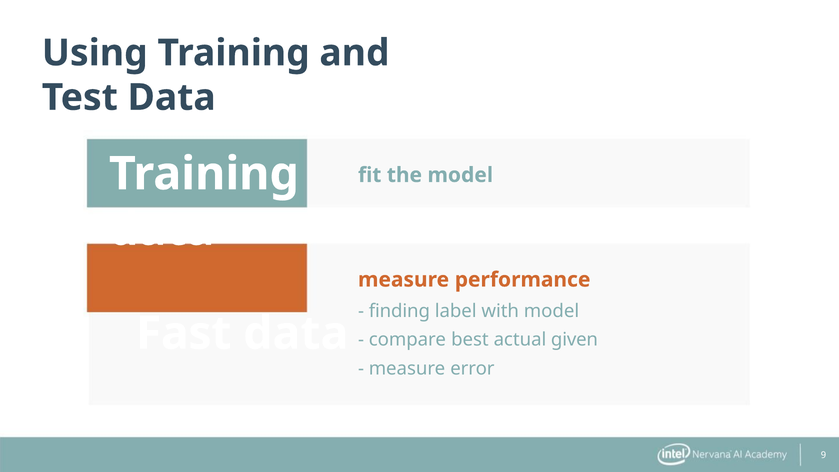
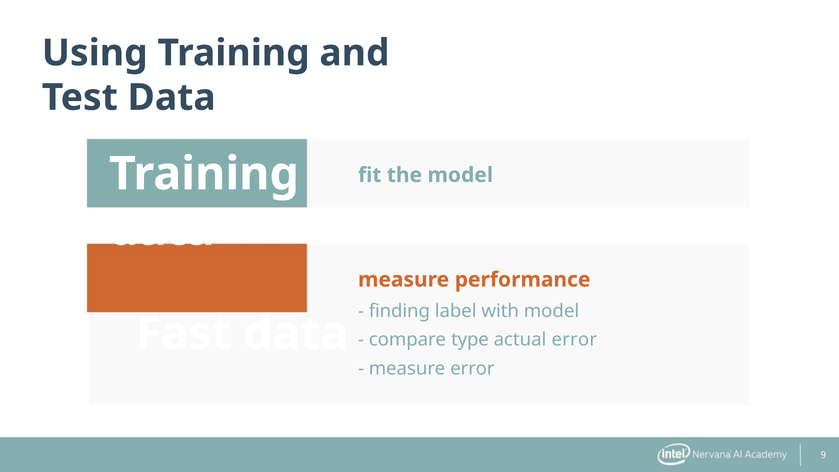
best: best -> type
actual given: given -> error
